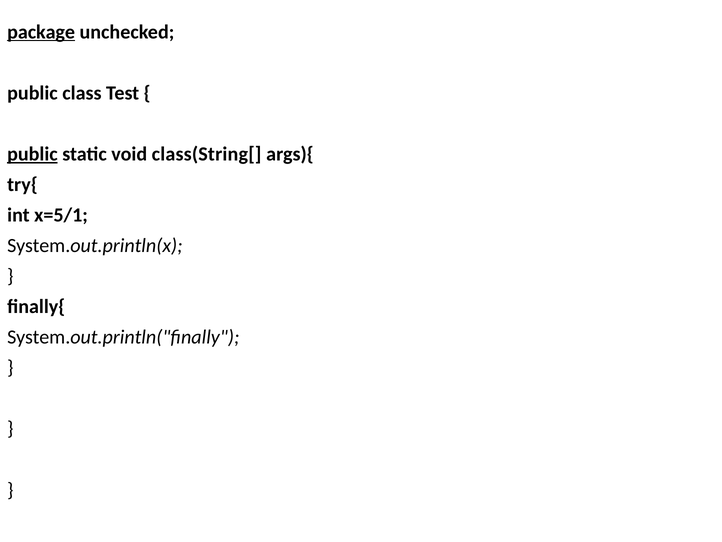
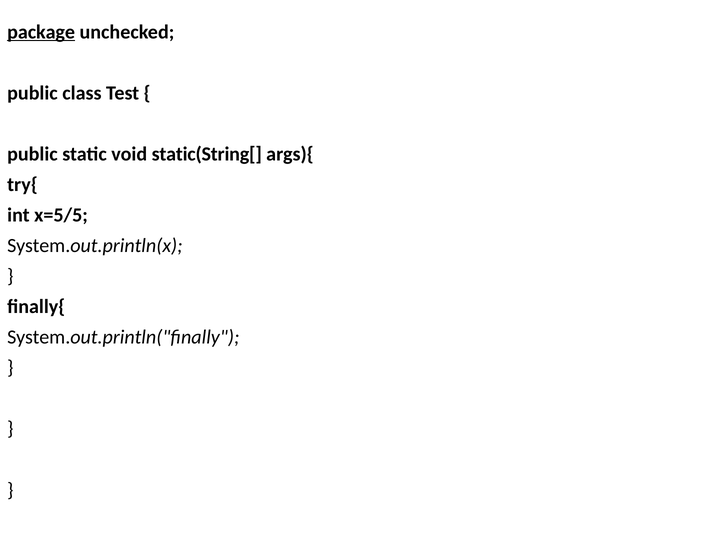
public at (32, 154) underline: present -> none
class(String[: class(String[ -> static(String[
x=5/1: x=5/1 -> x=5/5
